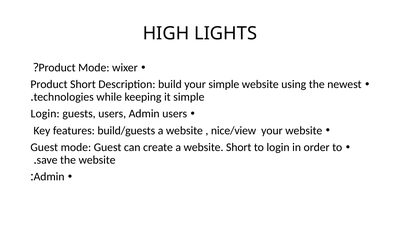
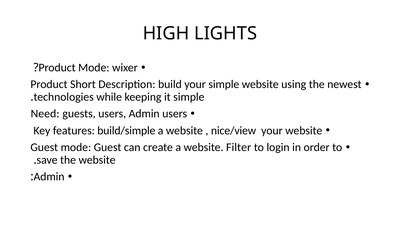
Login at (45, 114): Login -> Need
build/guests: build/guests -> build/simple
website Short: Short -> Filter
